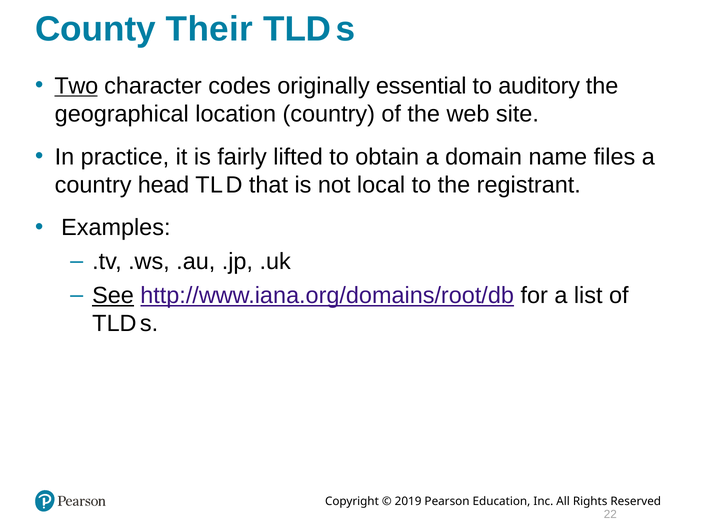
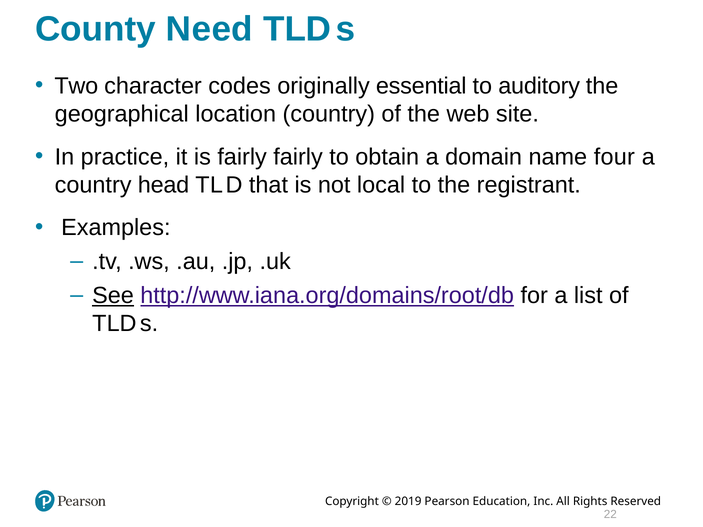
Their: Their -> Need
Two underline: present -> none
fairly lifted: lifted -> fairly
files: files -> four
